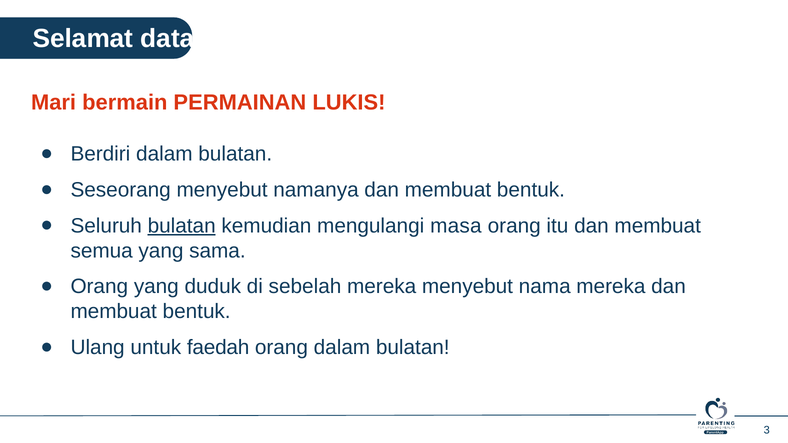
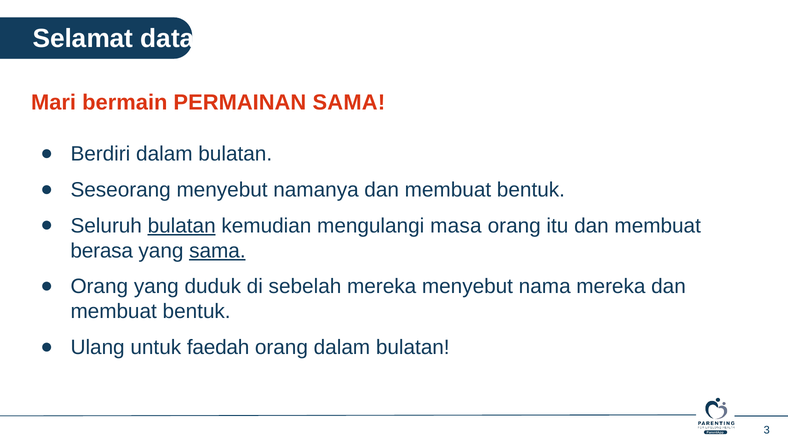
PERMAINAN LUKIS: LUKIS -> SAMA
semua: semua -> berasa
sama at (217, 251) underline: none -> present
